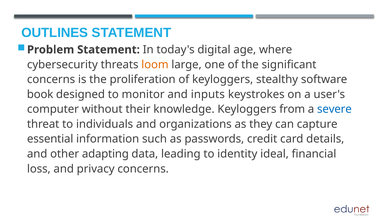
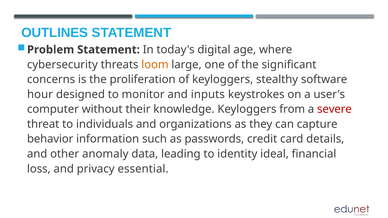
book: book -> hour
severe colour: blue -> red
essential: essential -> behavior
adapting: adapting -> anomaly
privacy concerns: concerns -> essential
